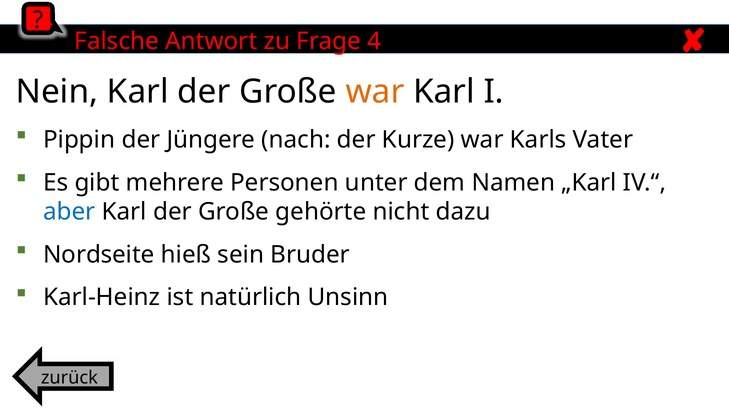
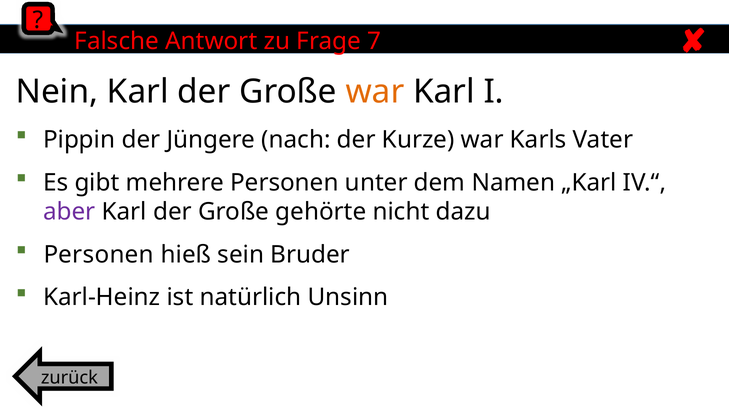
4: 4 -> 7
aber colour: blue -> purple
Nordseite at (99, 255): Nordseite -> Personen
